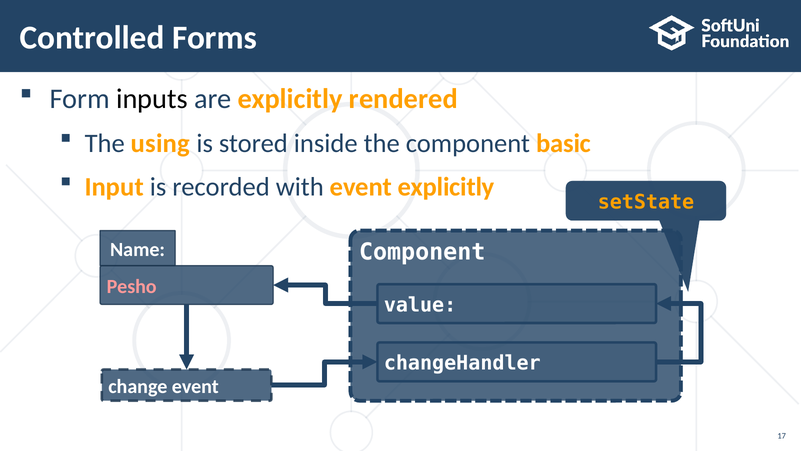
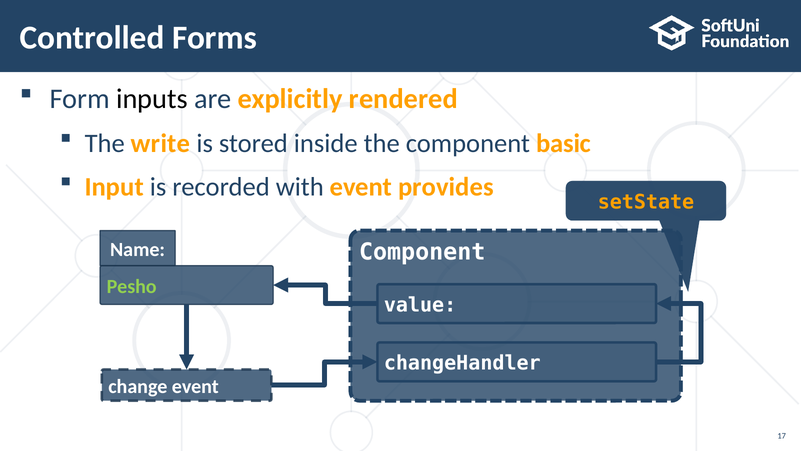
using: using -> write
event explicitly: explicitly -> provides
Pesho colour: pink -> light green
